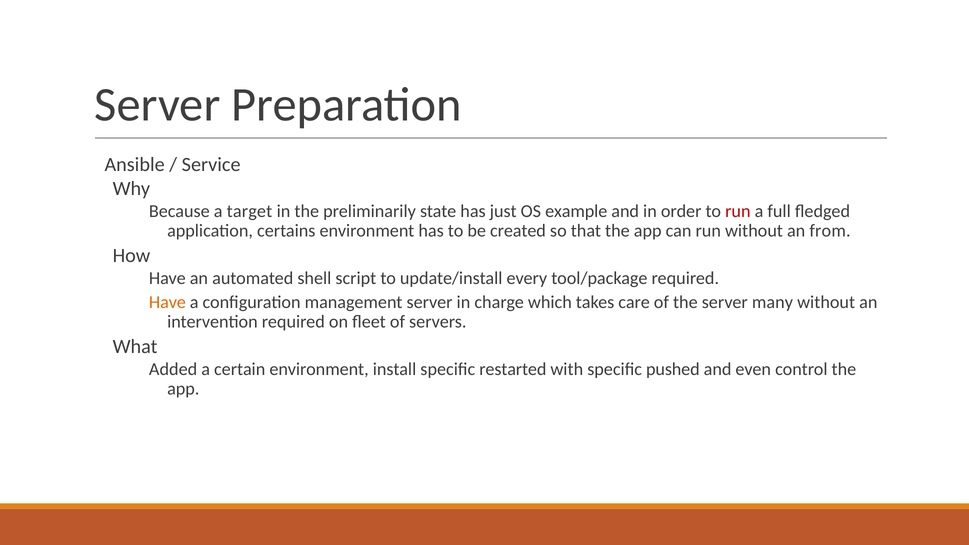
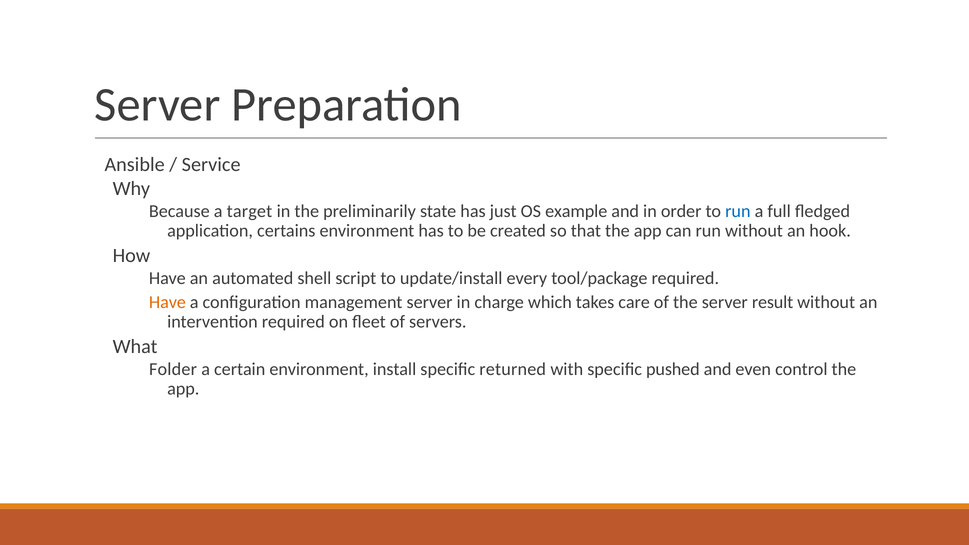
run at (738, 211) colour: red -> blue
from: from -> hook
many: many -> result
Added: Added -> Folder
restarted: restarted -> returned
